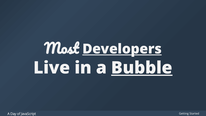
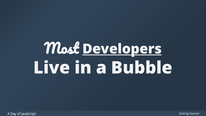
Bubble underline: present -> none
